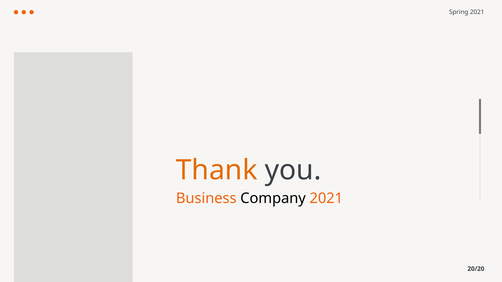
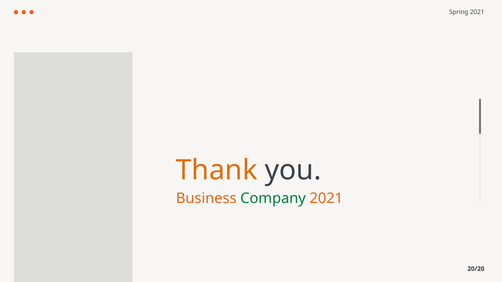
Company colour: black -> green
